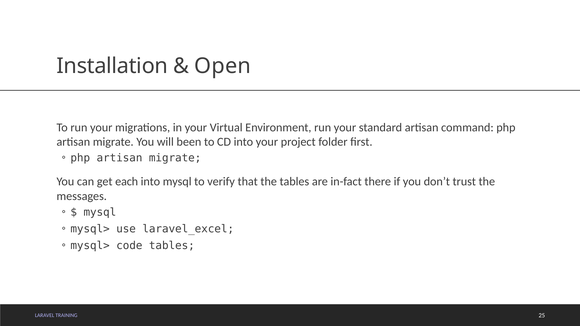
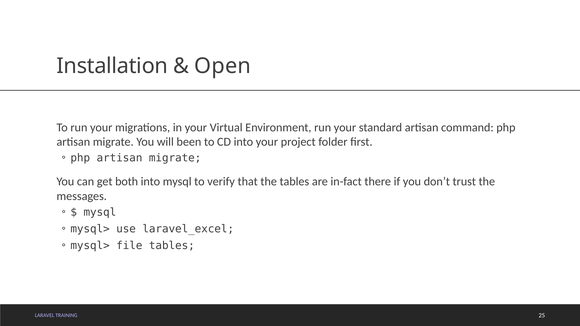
each: each -> both
code: code -> file
